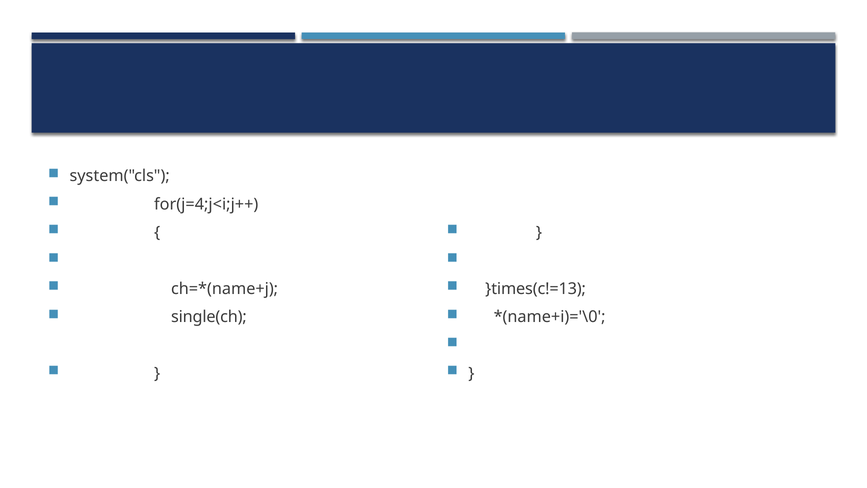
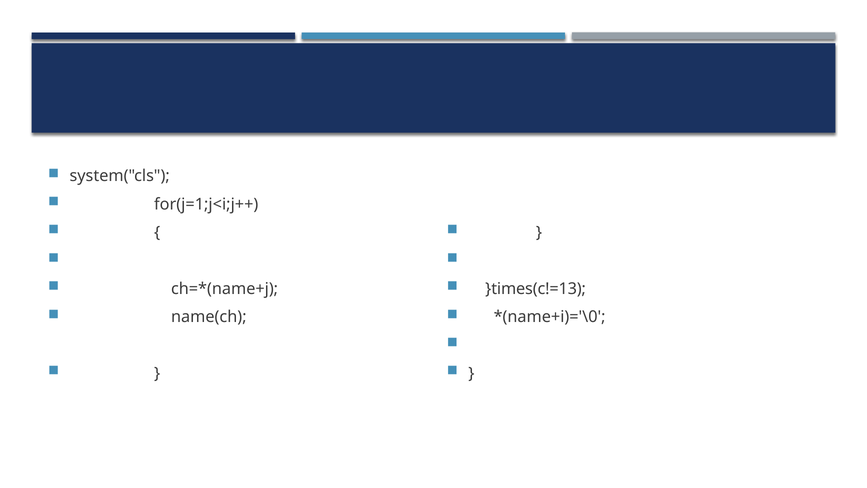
for(j=4;j<i;j++: for(j=4;j<i;j++ -> for(j=1;j<i;j++
single(ch: single(ch -> name(ch
